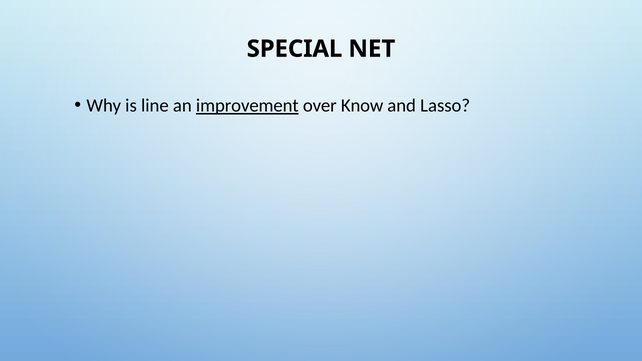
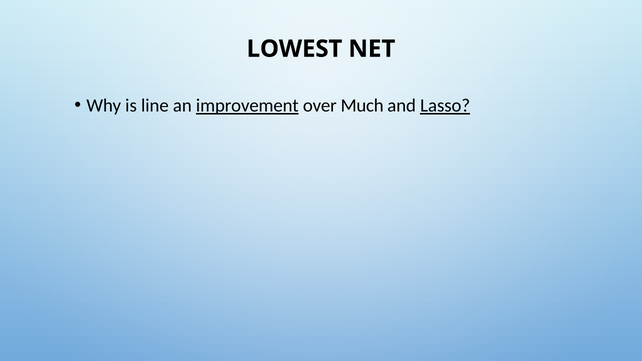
SPECIAL: SPECIAL -> LOWEST
Know: Know -> Much
Lasso underline: none -> present
